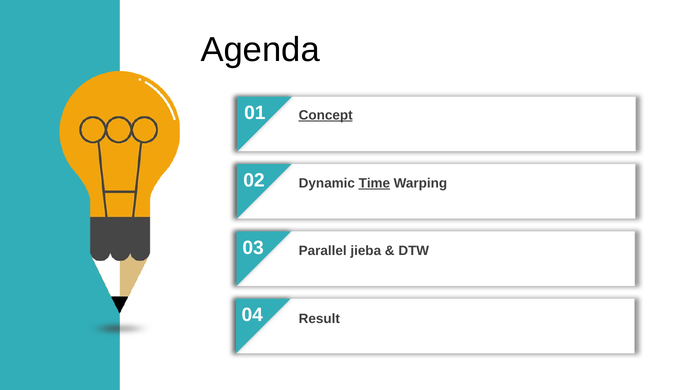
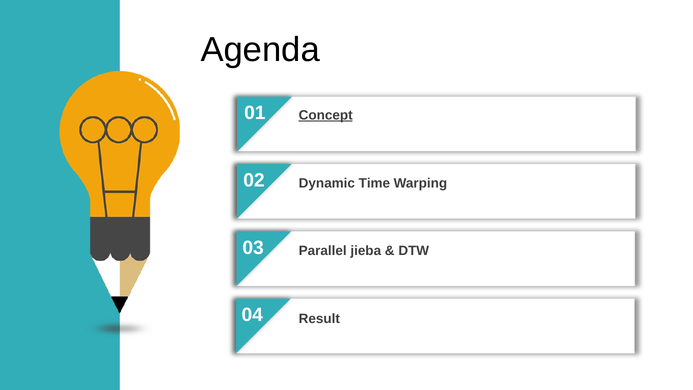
Time underline: present -> none
